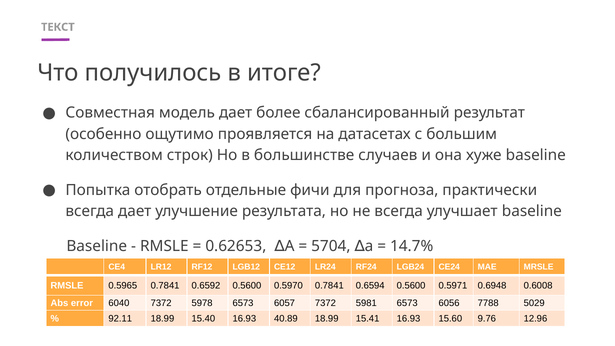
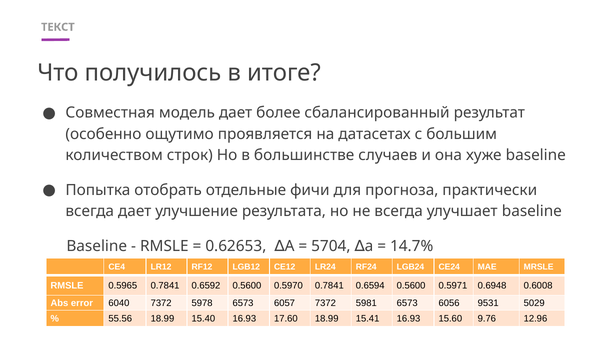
7788: 7788 -> 9531
92.11: 92.11 -> 55.56
40.89: 40.89 -> 17.60
